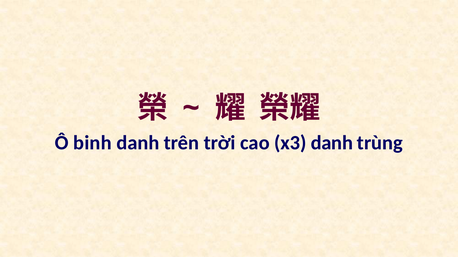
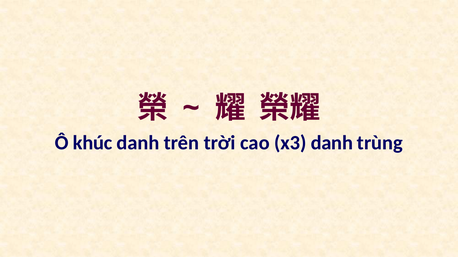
binh: binh -> khúc
